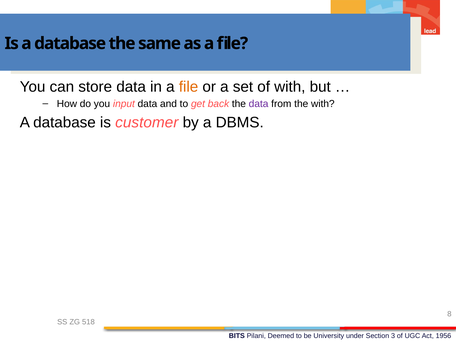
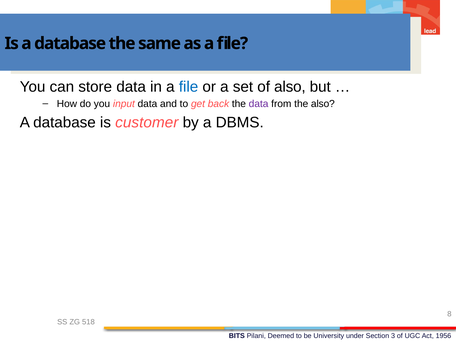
file at (189, 87) colour: orange -> blue
of with: with -> also
the with: with -> also
